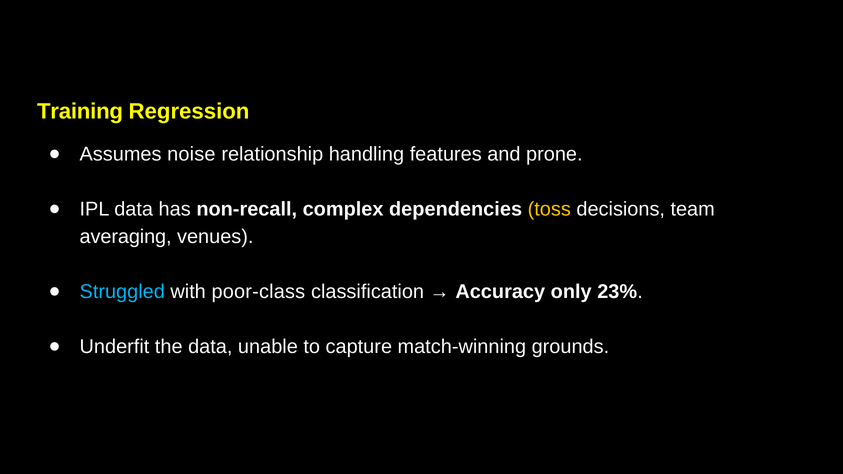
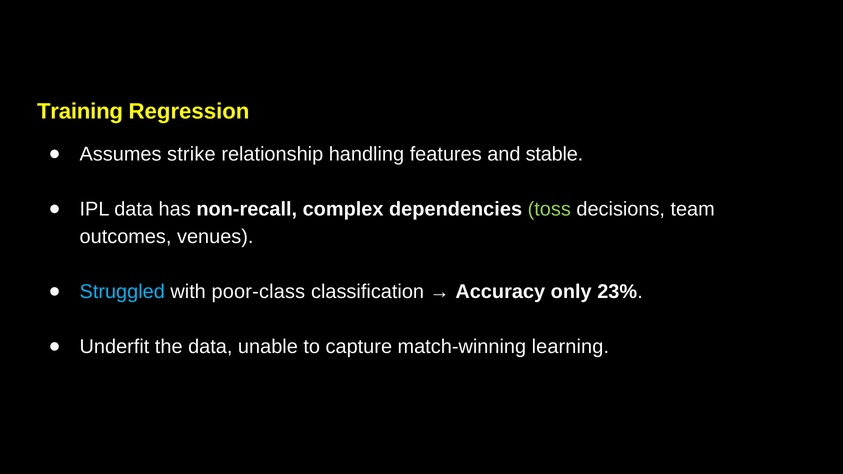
noise: noise -> strike
prone: prone -> stable
toss colour: yellow -> light green
averaging: averaging -> outcomes
grounds: grounds -> learning
